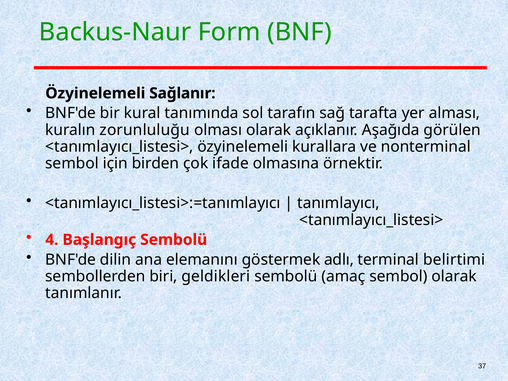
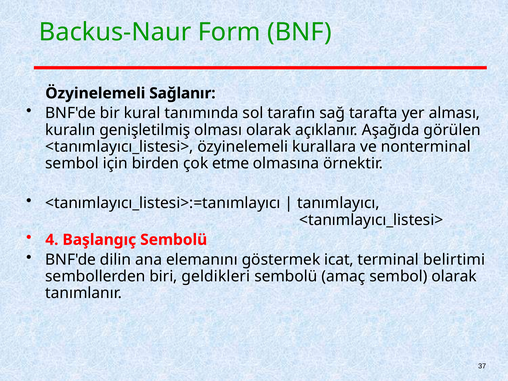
zorunluluğu: zorunluluğu -> genişletilmiş
ifade: ifade -> etme
adlı: adlı -> icat
